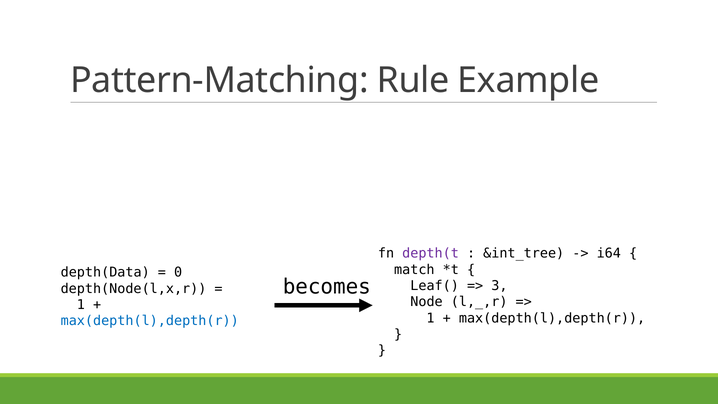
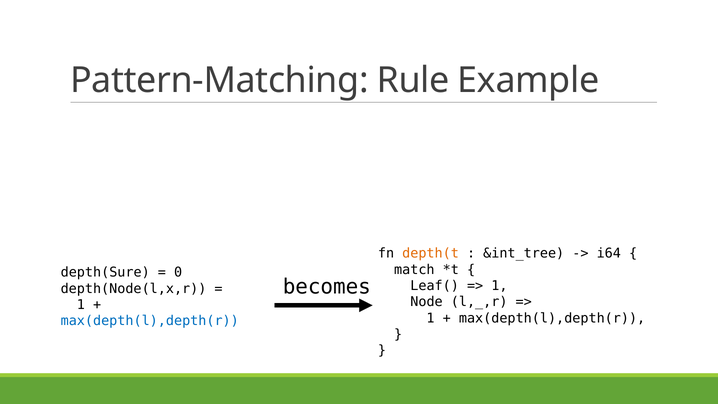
depth(t colour: purple -> orange
depth(Data: depth(Data -> depth(Sure
3 at (499, 286): 3 -> 1
